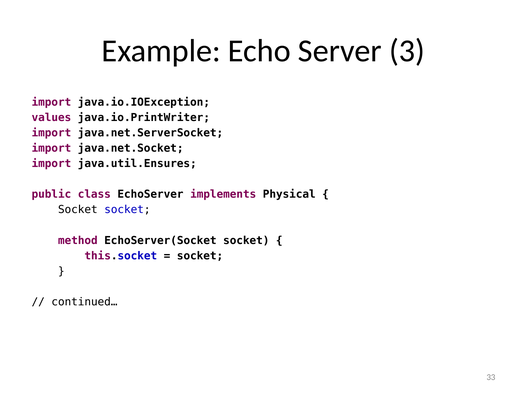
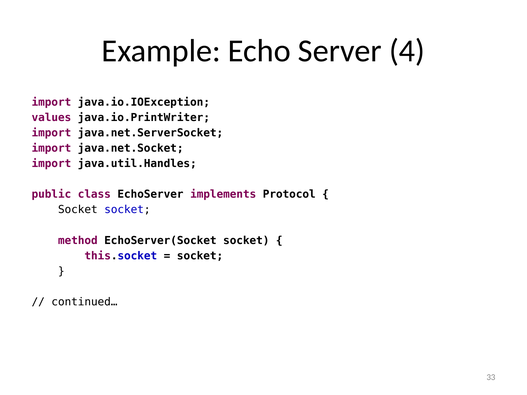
3: 3 -> 4
java.util.Ensures: java.util.Ensures -> java.util.Handles
Physical: Physical -> Protocol
